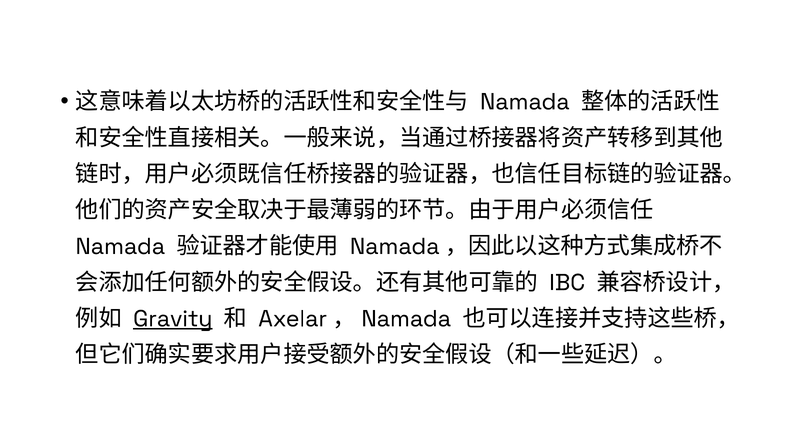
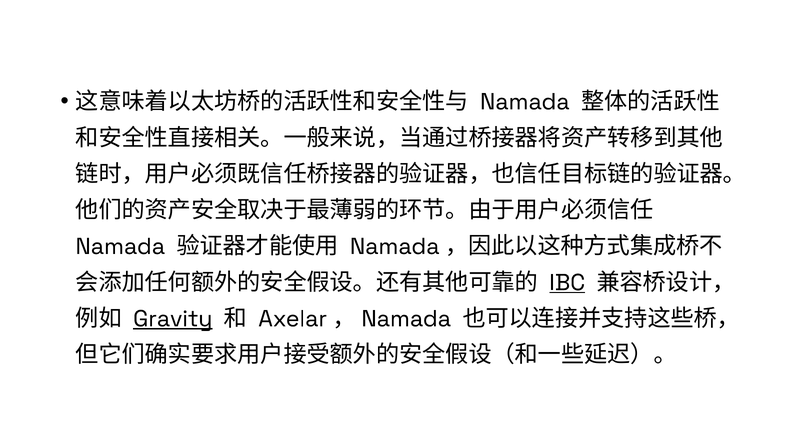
IBC underline: none -> present
